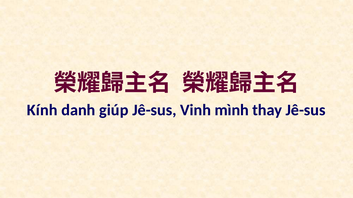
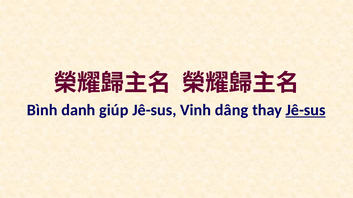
Kính: Kính -> Bình
mình: mình -> dâng
Jê-sus at (306, 110) underline: none -> present
